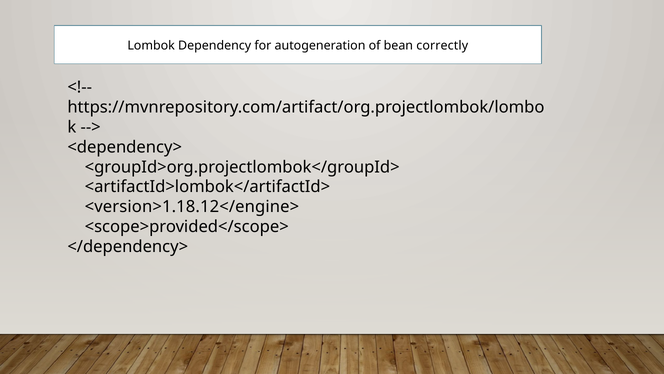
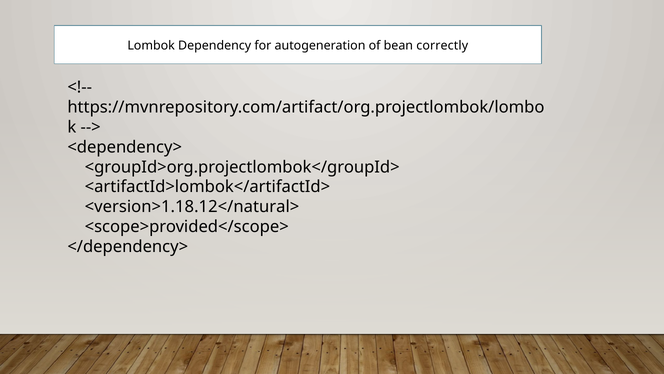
<version>1.18.12</engine>: <version>1.18.12</engine> -> <version>1.18.12</natural>
